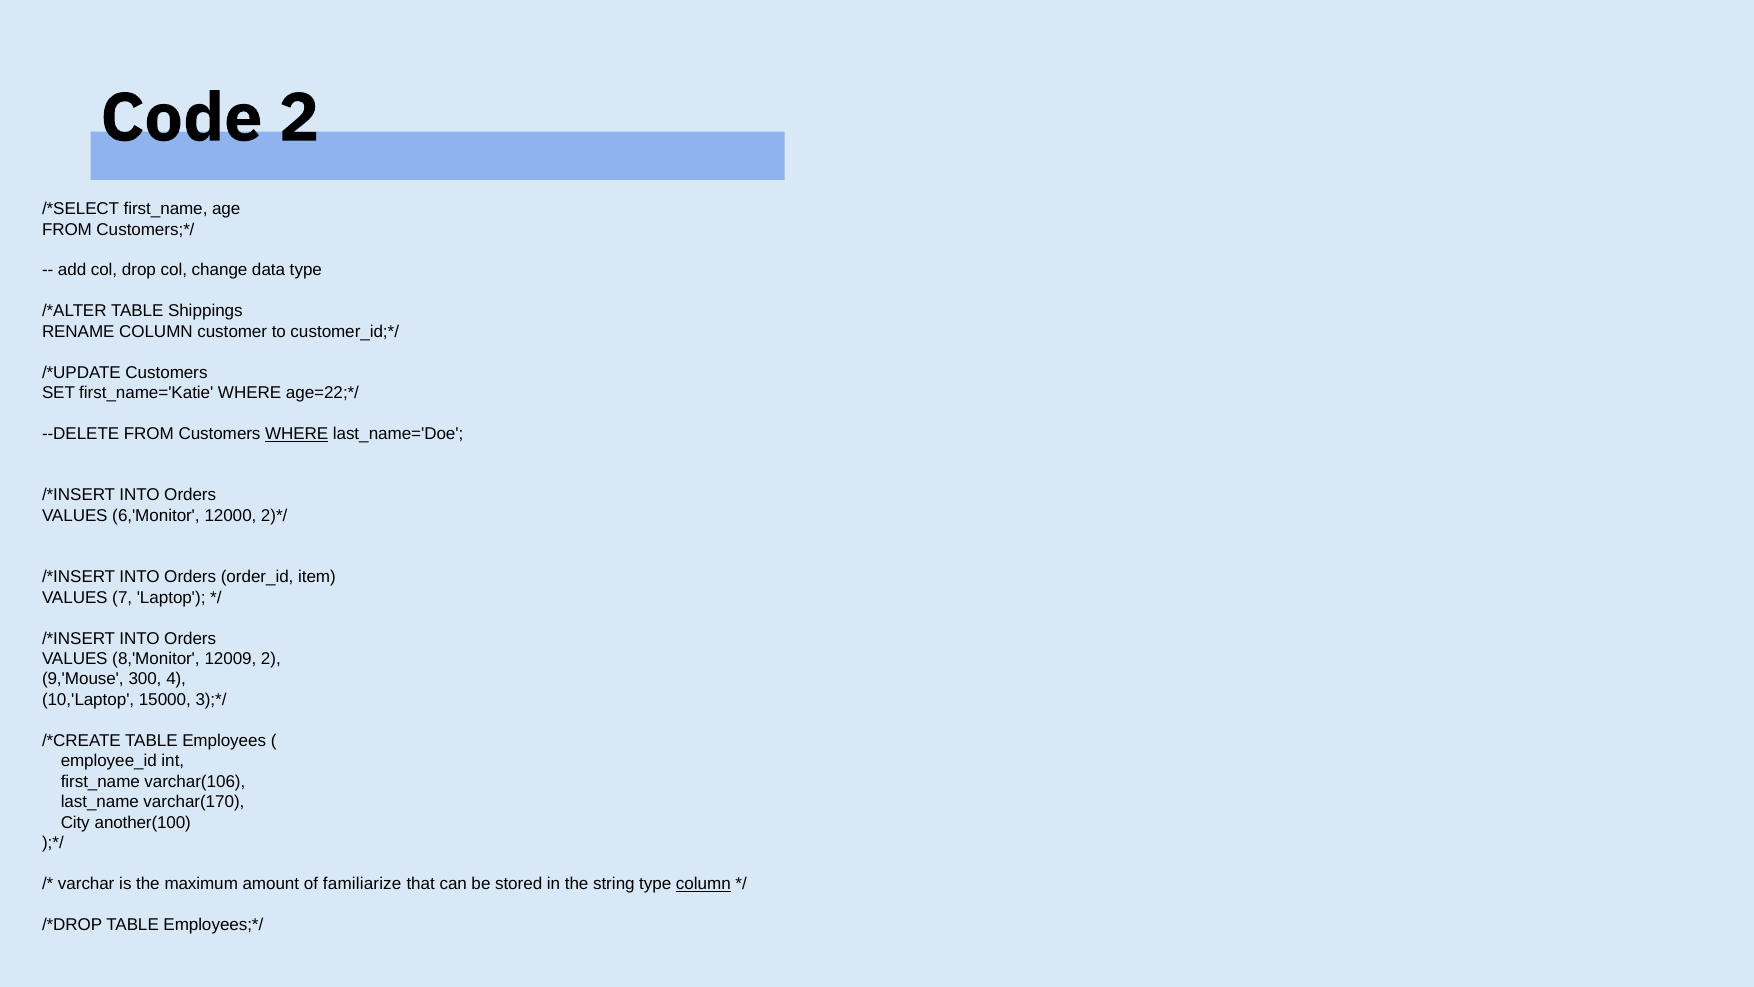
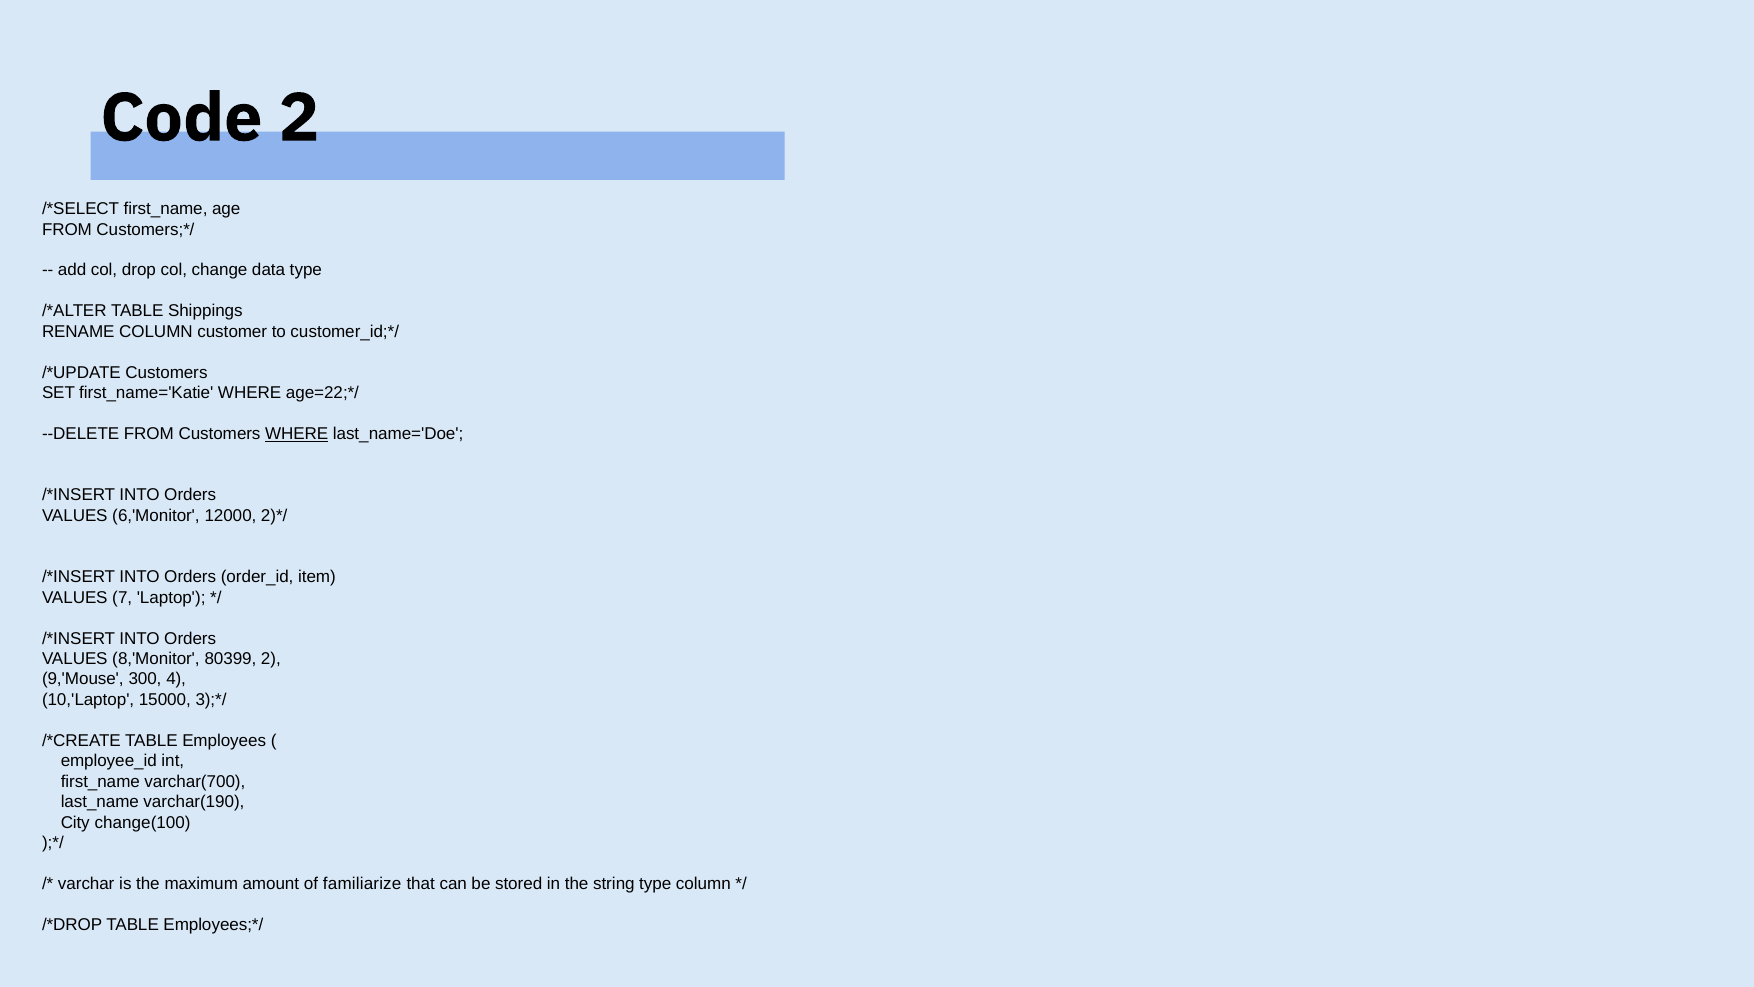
12009: 12009 -> 80399
varchar(106: varchar(106 -> varchar(700
varchar(170: varchar(170 -> varchar(190
another(100: another(100 -> change(100
column at (703, 883) underline: present -> none
